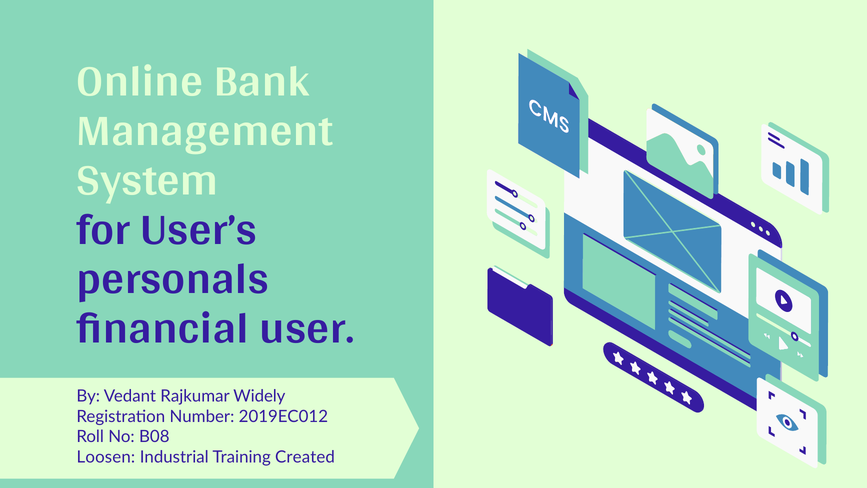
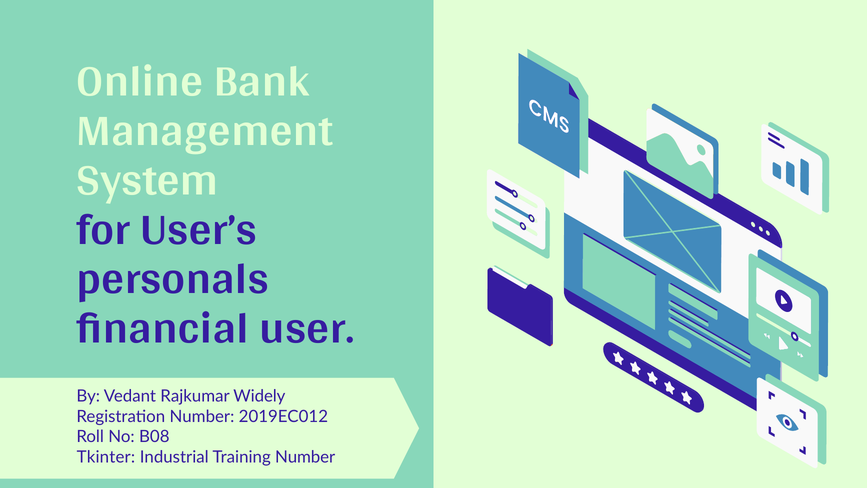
Loosen: Loosen -> Tkinter
Training Created: Created -> Number
